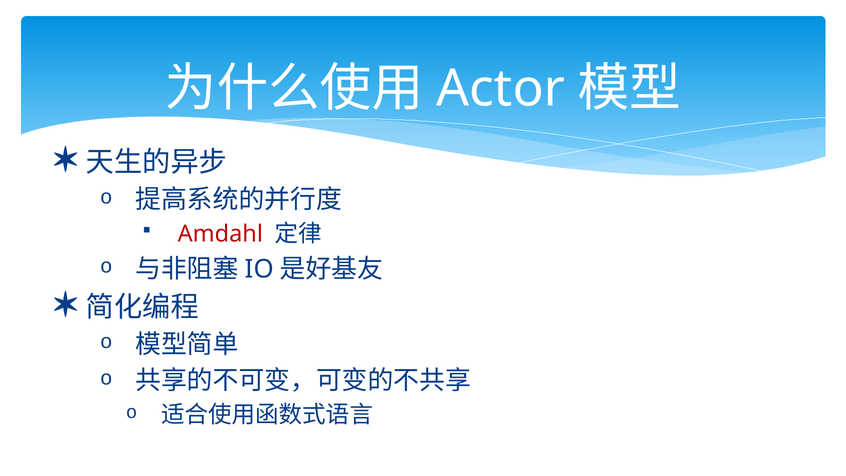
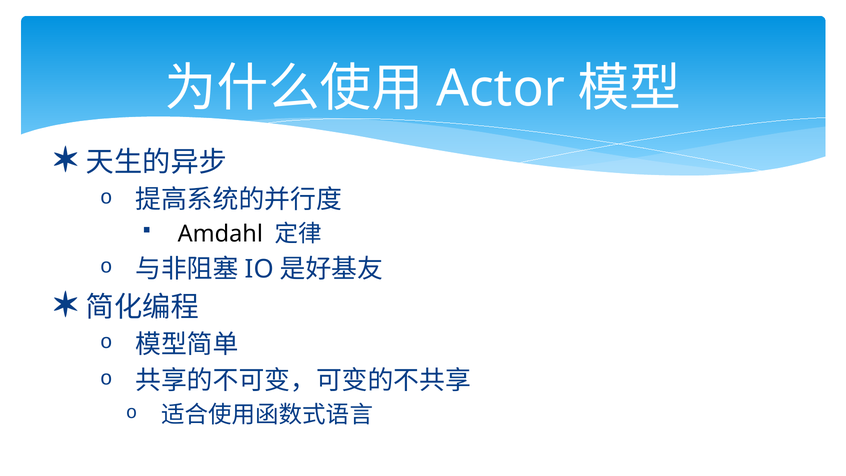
Amdahl colour: red -> black
